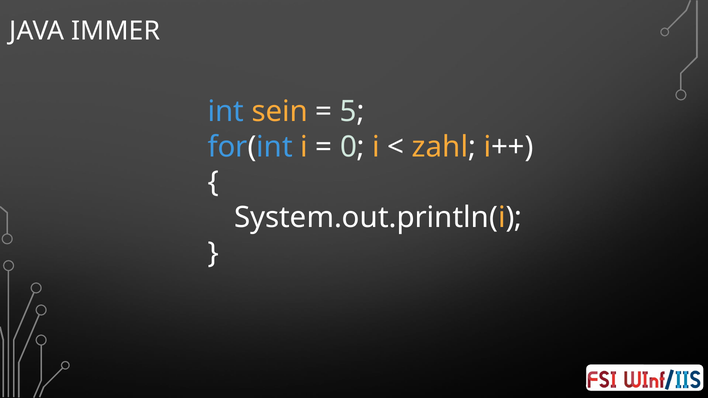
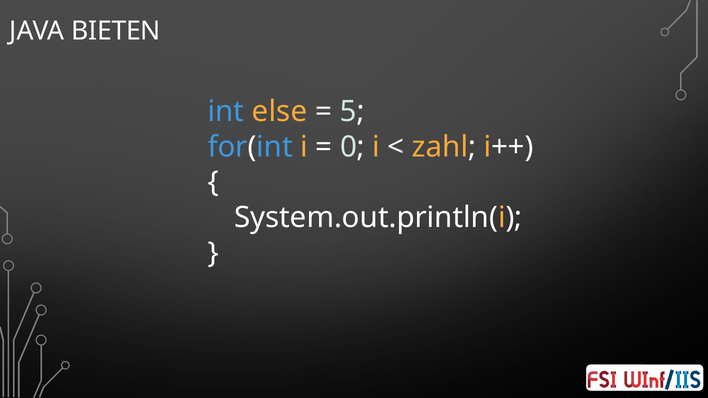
IMMER: IMMER -> BIETEN
sein: sein -> else
